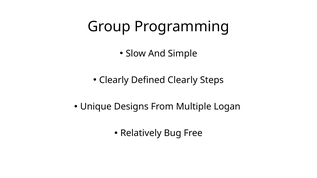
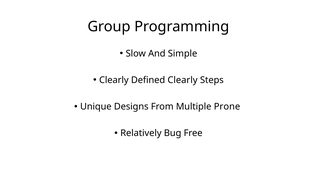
Logan: Logan -> Prone
